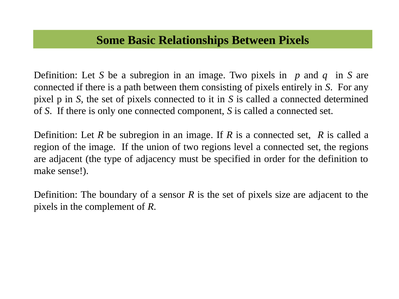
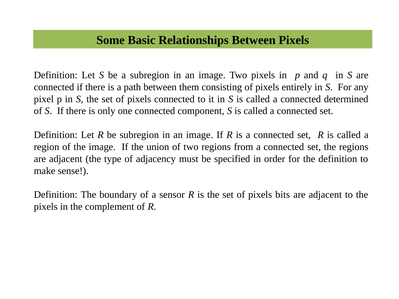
level: level -> from
size: size -> bits
